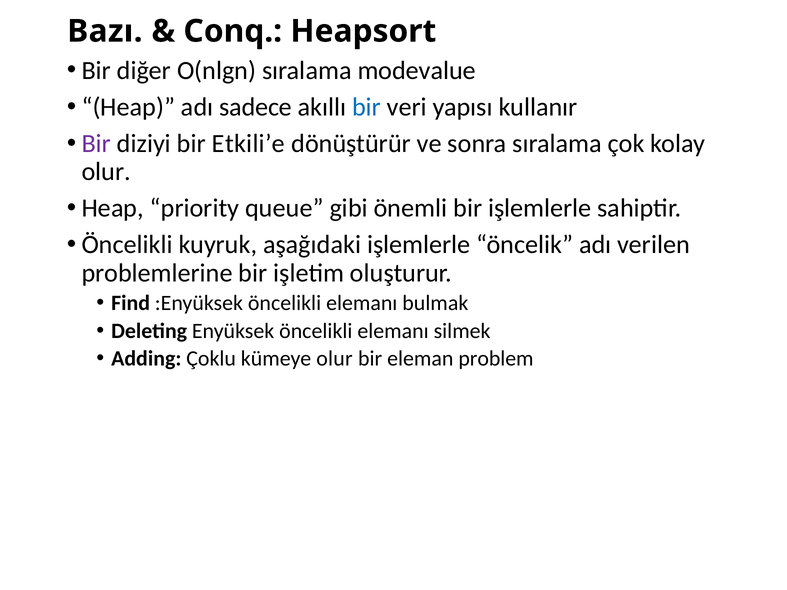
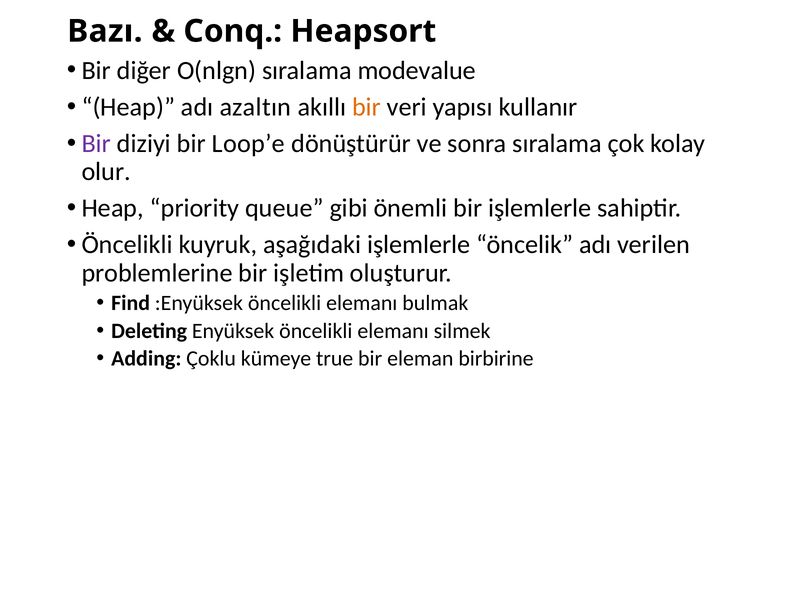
sadece: sadece -> azaltın
bir at (367, 107) colour: blue -> orange
Etkili’e: Etkili’e -> Loop’e
kümeye olur: olur -> true
problem: problem -> birbirine
